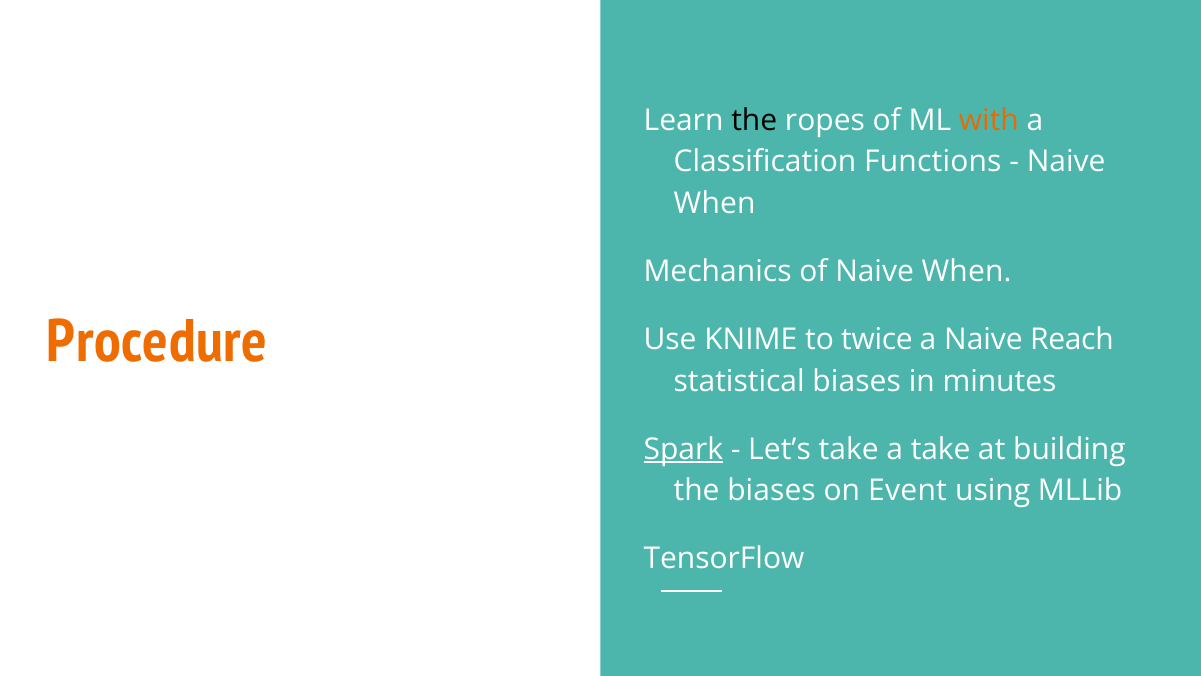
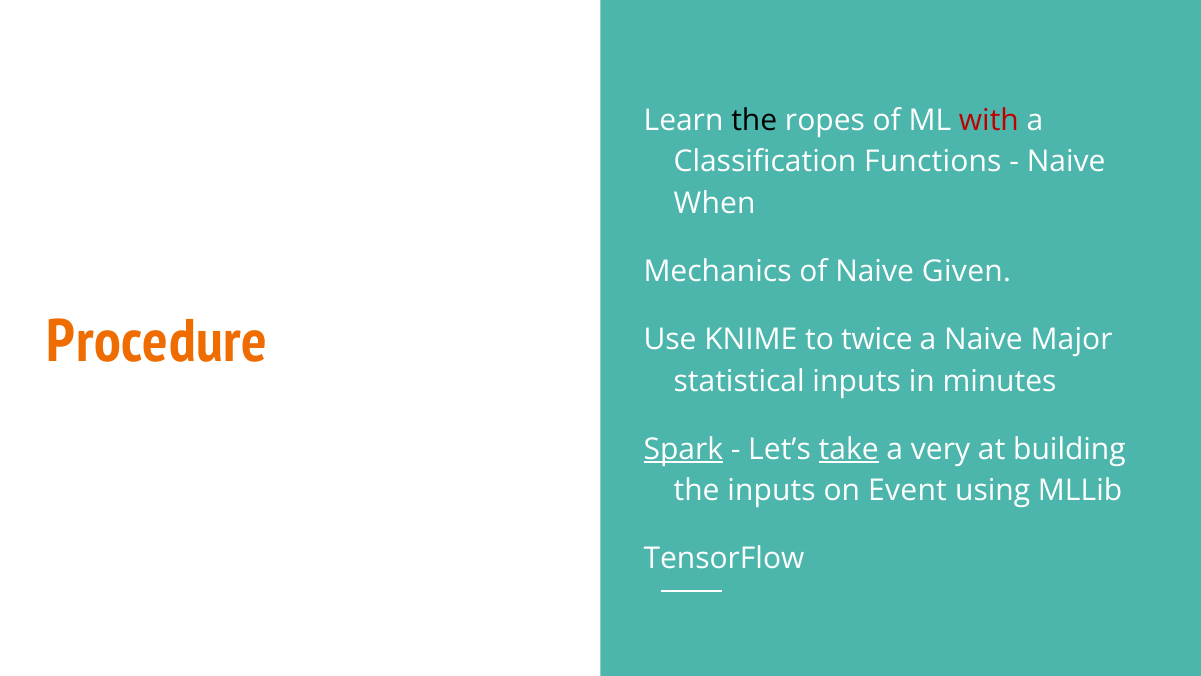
with colour: orange -> red
of Naive When: When -> Given
Reach: Reach -> Major
statistical biases: biases -> inputs
take at (849, 449) underline: none -> present
a take: take -> very
the biases: biases -> inputs
